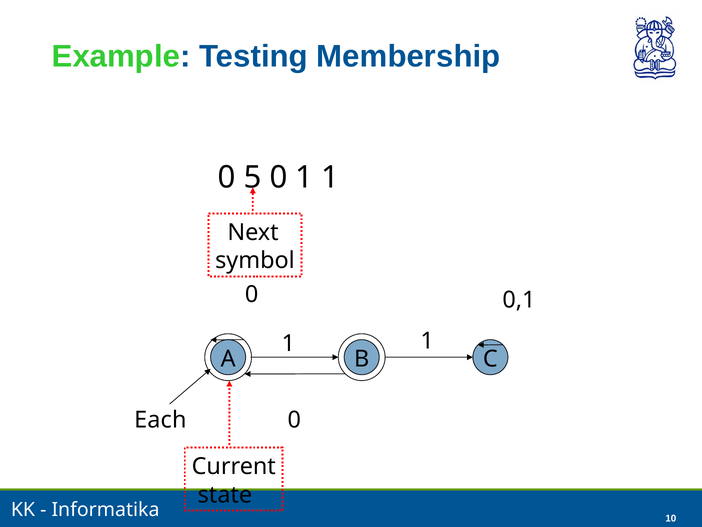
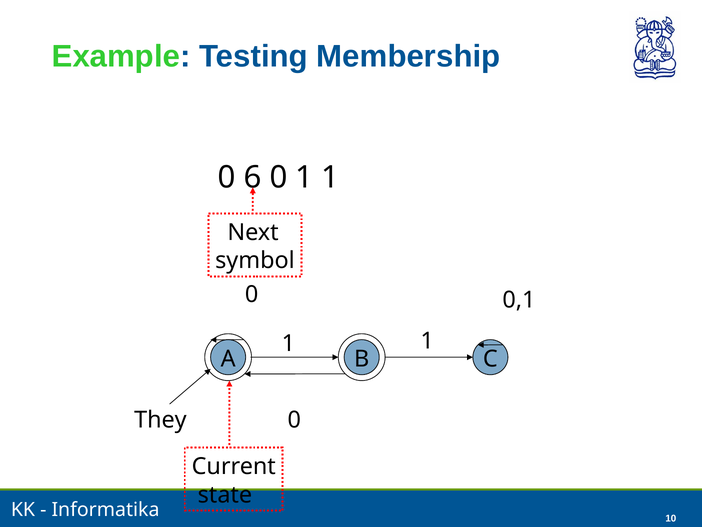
5: 5 -> 6
Each: Each -> They
